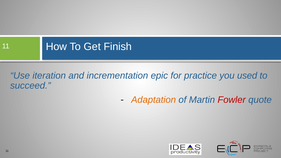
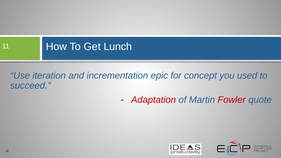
Finish: Finish -> Lunch
practice: practice -> concept
Adaptation colour: orange -> red
